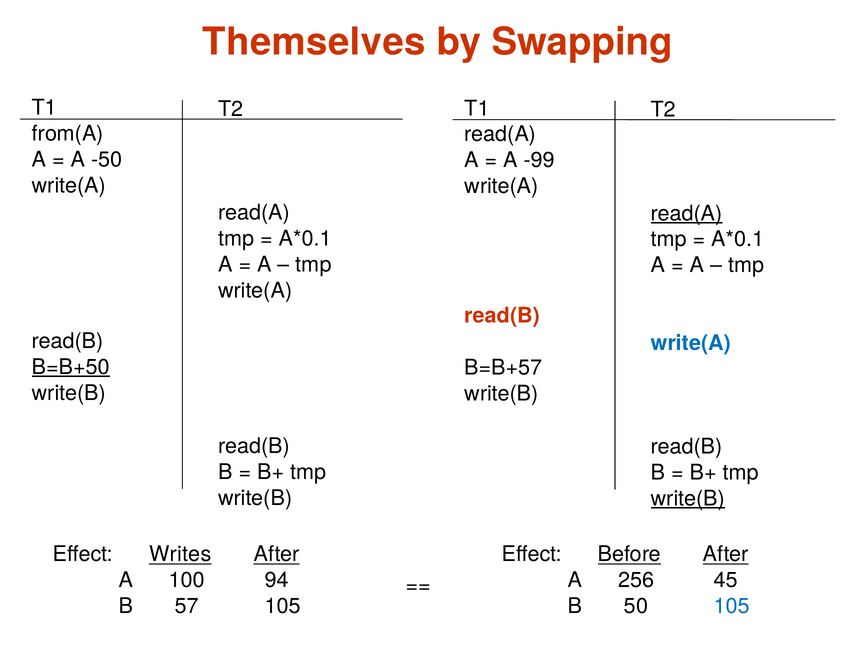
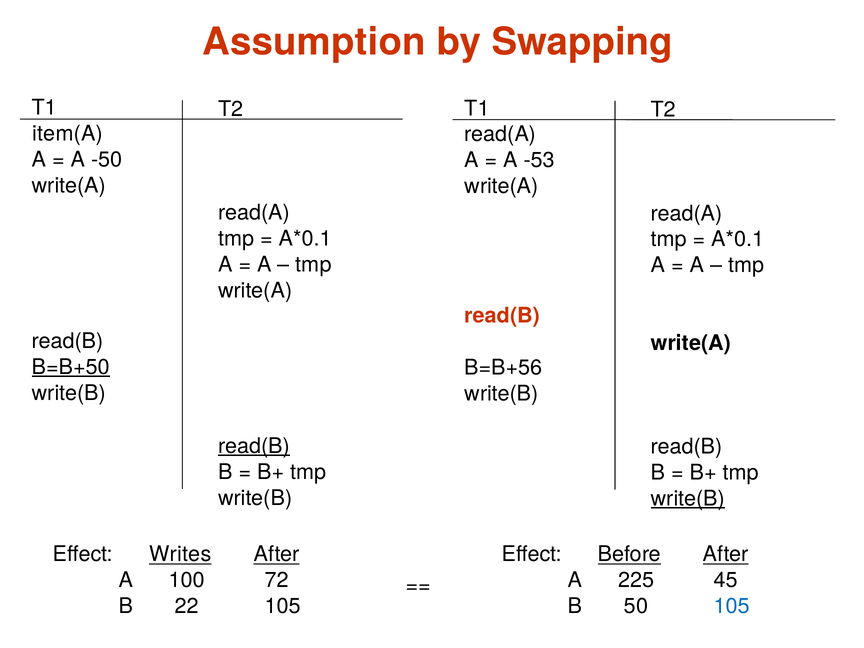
Themselves: Themselves -> Assumption
from(A: from(A -> item(A
-99: -99 -> -53
read(A at (687, 213) underline: present -> none
write(A at (691, 343) colour: blue -> black
B=B+57: B=B+57 -> B=B+56
read(B at (254, 446) underline: none -> present
94: 94 -> 72
256: 256 -> 225
57: 57 -> 22
